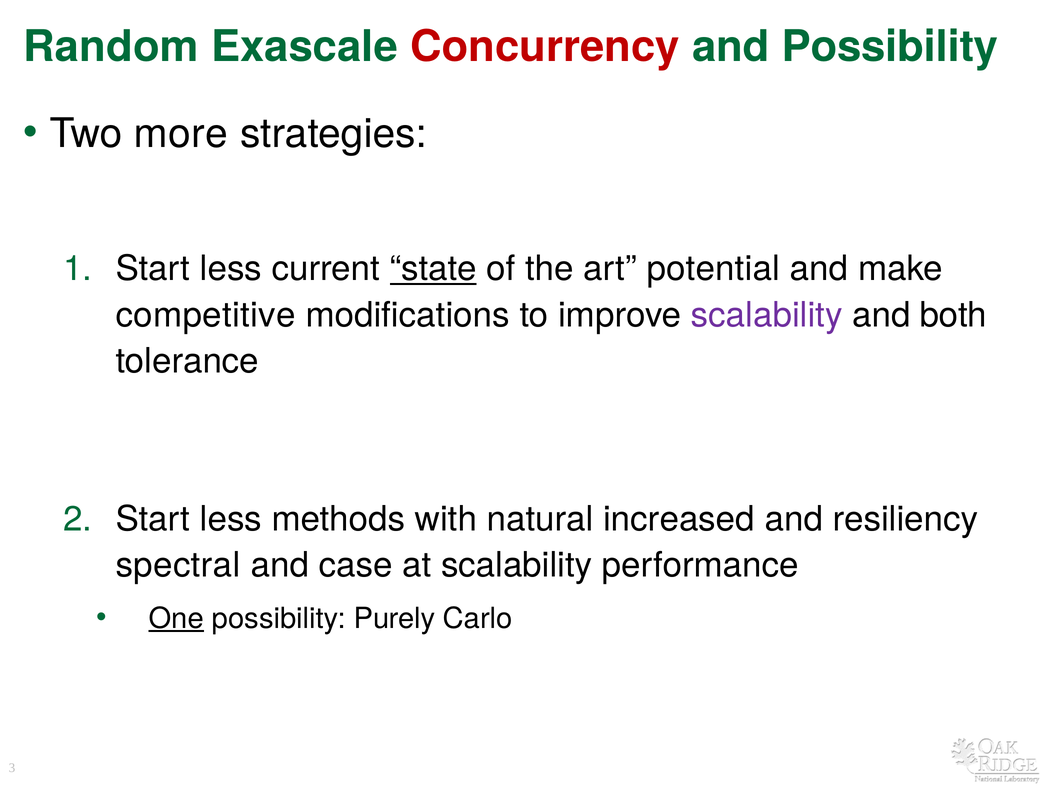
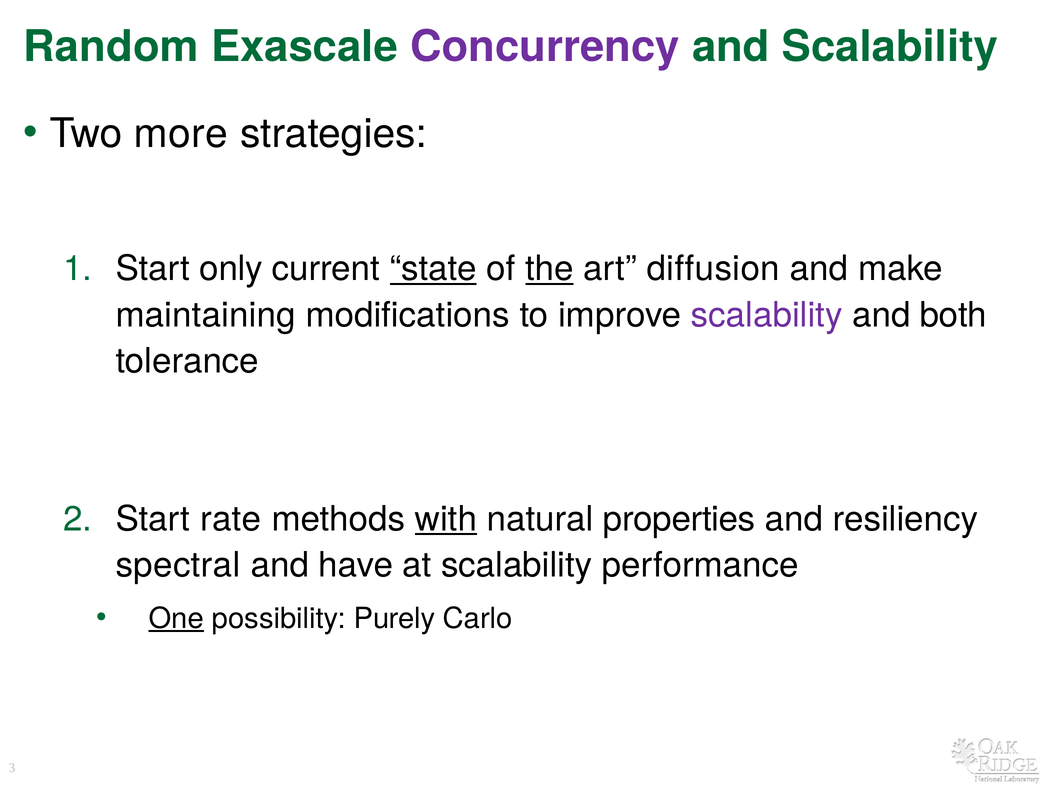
Concurrency colour: red -> purple
and Possibility: Possibility -> Scalability
less at (231, 269): less -> only
the underline: none -> present
potential: potential -> diffusion
competitive: competitive -> maintaining
less at (231, 519): less -> rate
with underline: none -> present
increased: increased -> properties
case: case -> have
